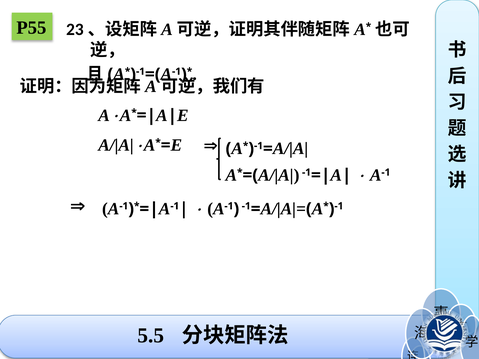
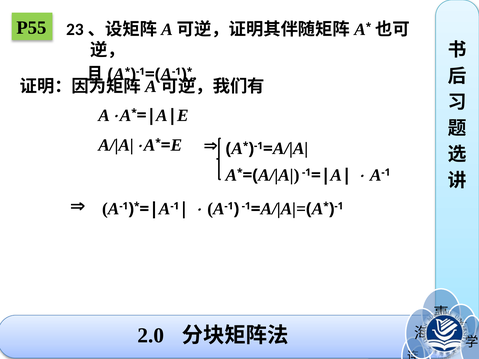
5.5: 5.5 -> 2.0
